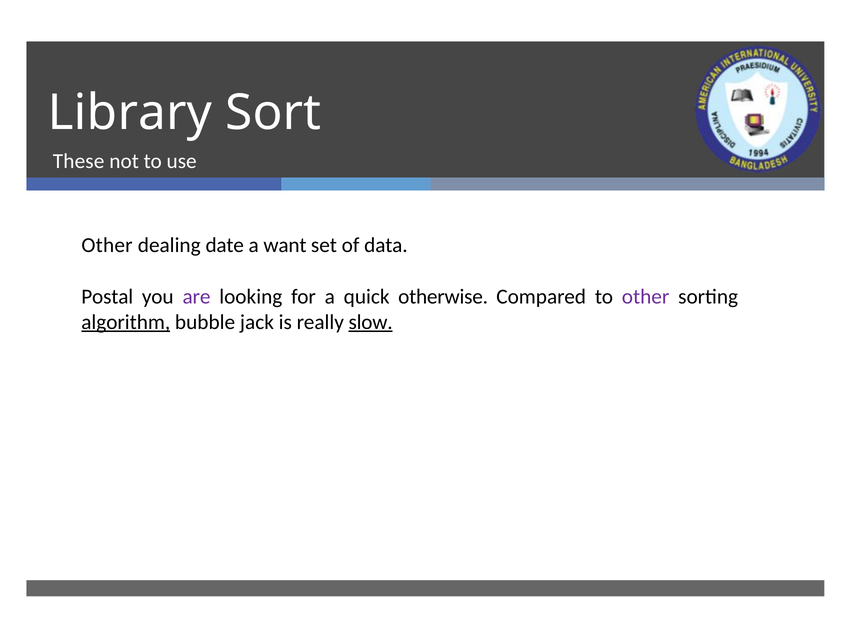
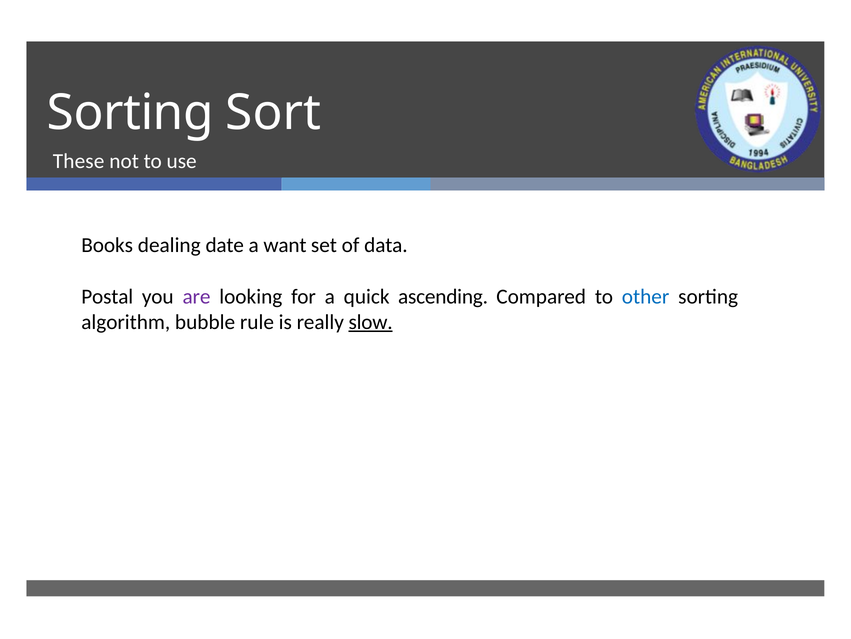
Library at (130, 112): Library -> Sorting
Other at (107, 245): Other -> Books
otherwise: otherwise -> ascending
other at (646, 296) colour: purple -> blue
algorithm underline: present -> none
jack: jack -> rule
